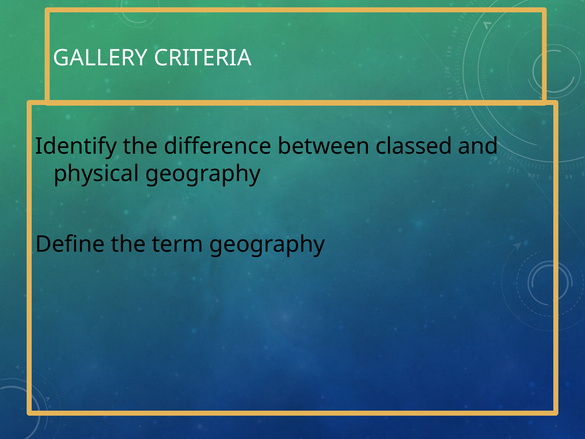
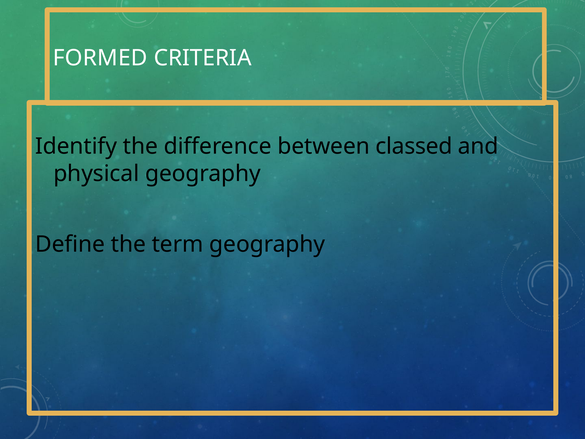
GALLERY: GALLERY -> FORMED
